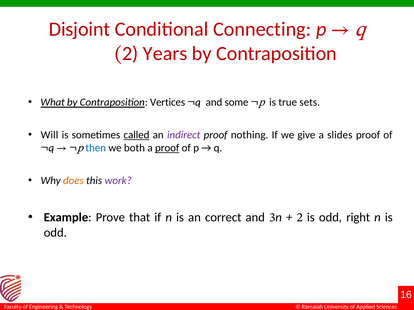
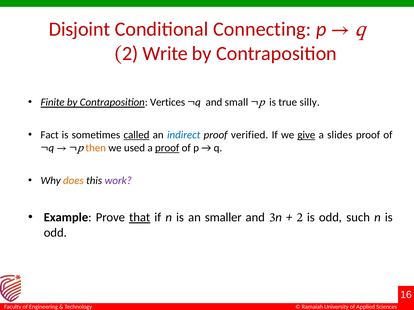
Years: Years -> Write
What: What -> Finite
some: some -> small
sets: sets -> silly
Will: Will -> Fact
indirect colour: purple -> blue
nothing: nothing -> verified
give underline: none -> present
then colour: blue -> orange
both: both -> used
that underline: none -> present
correct: correct -> smaller
right: right -> such
